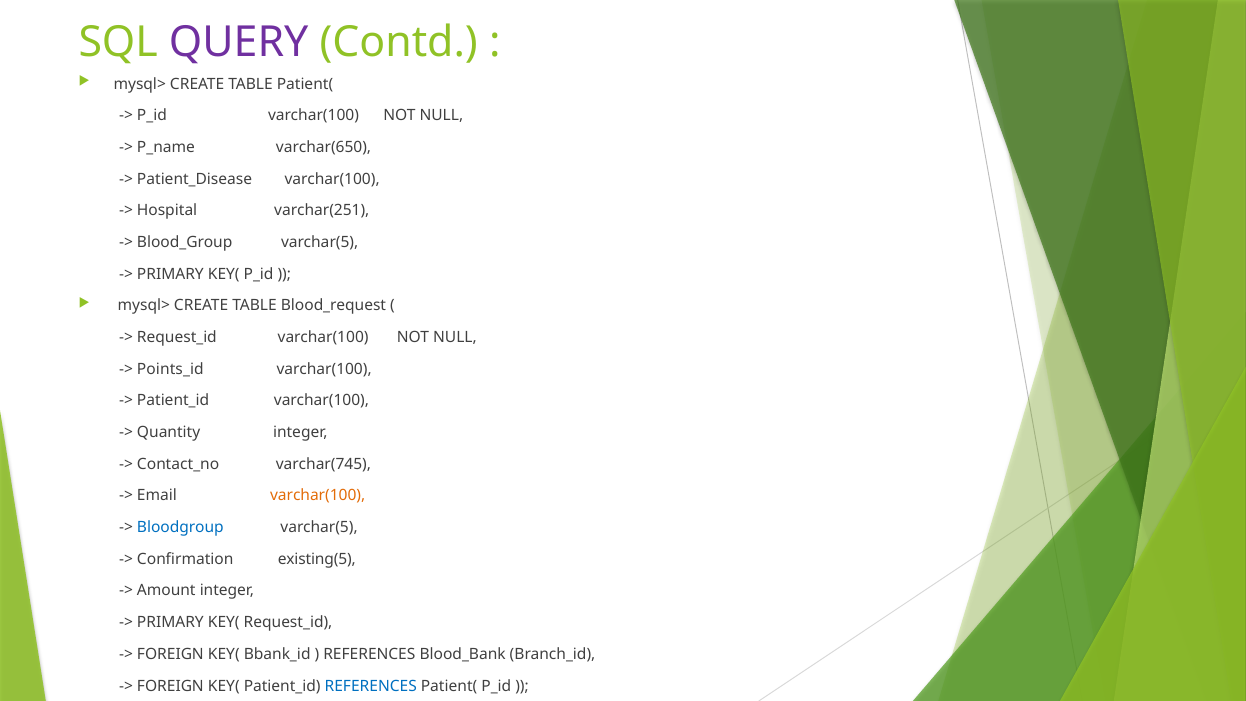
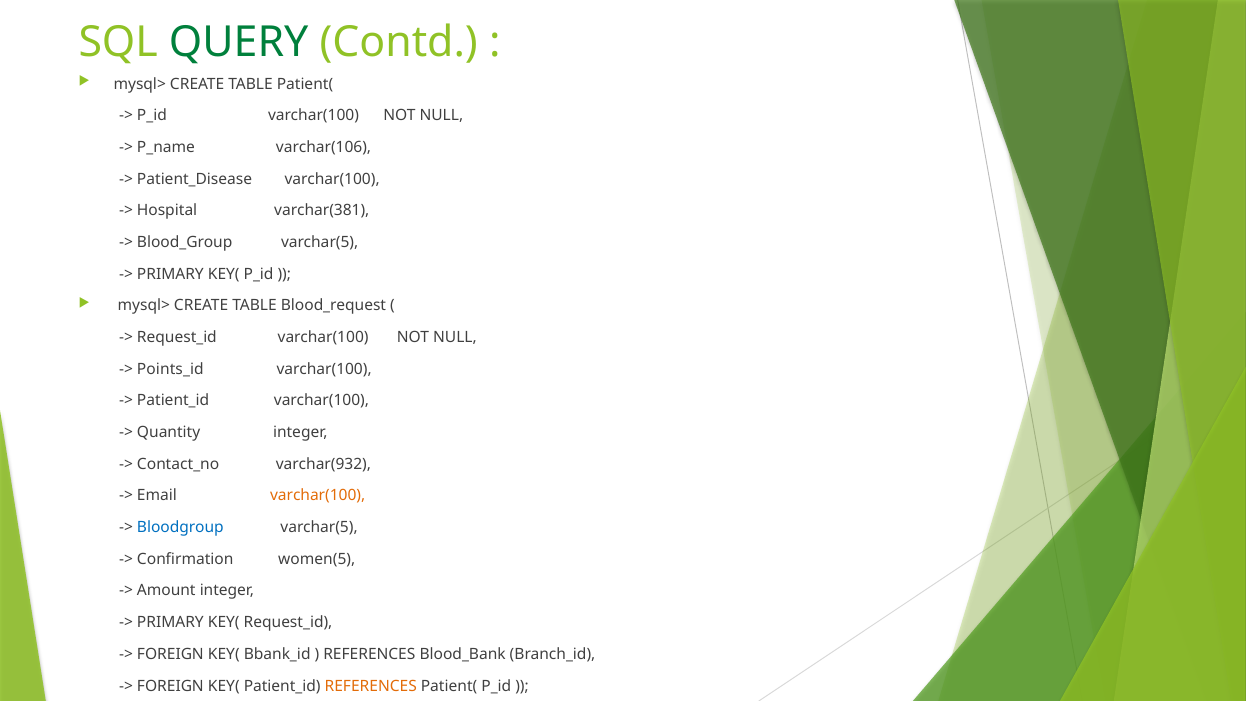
QUERY colour: purple -> green
varchar(650: varchar(650 -> varchar(106
varchar(251: varchar(251 -> varchar(381
varchar(745: varchar(745 -> varchar(932
existing(5: existing(5 -> women(5
REFERENCES at (371, 686) colour: blue -> orange
